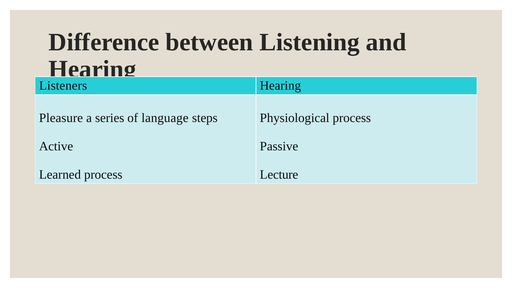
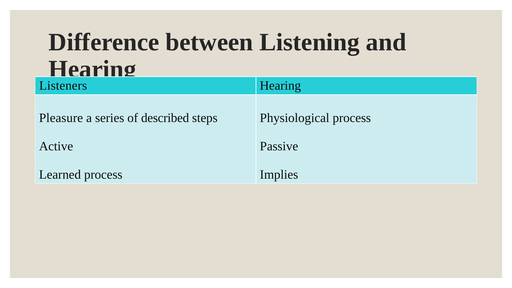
language: language -> described
Lecture: Lecture -> Implies
